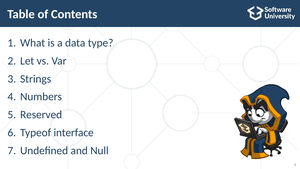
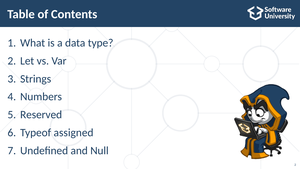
interface: interface -> assigned
